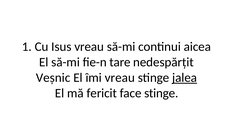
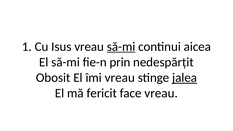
să-mi at (121, 47) underline: none -> present
tare: tare -> prin
Veșnic: Veșnic -> Obosit
face stinge: stinge -> vreau
